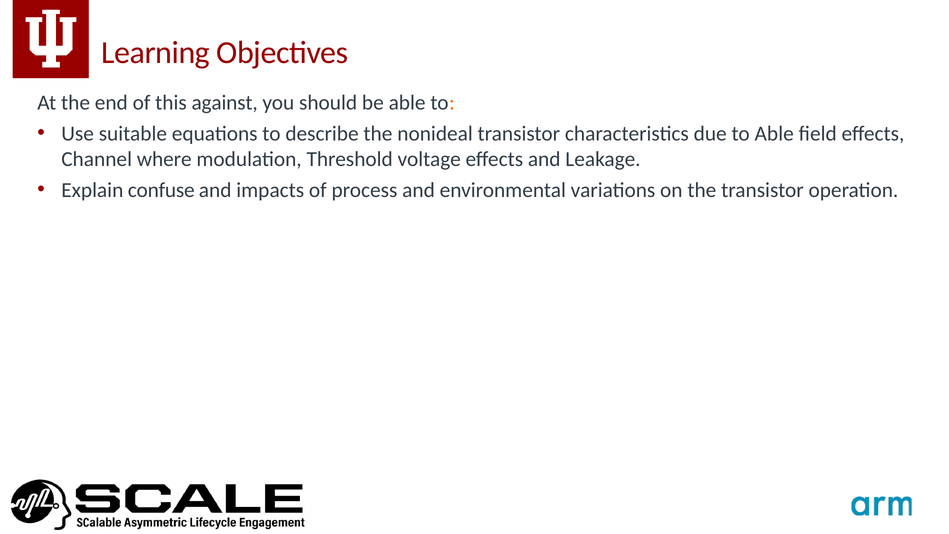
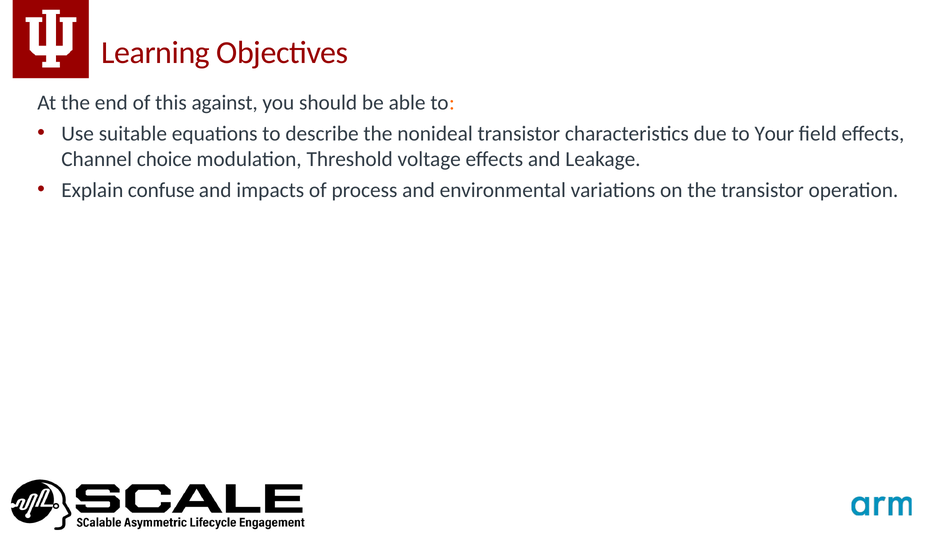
to Able: Able -> Your
where: where -> choice
